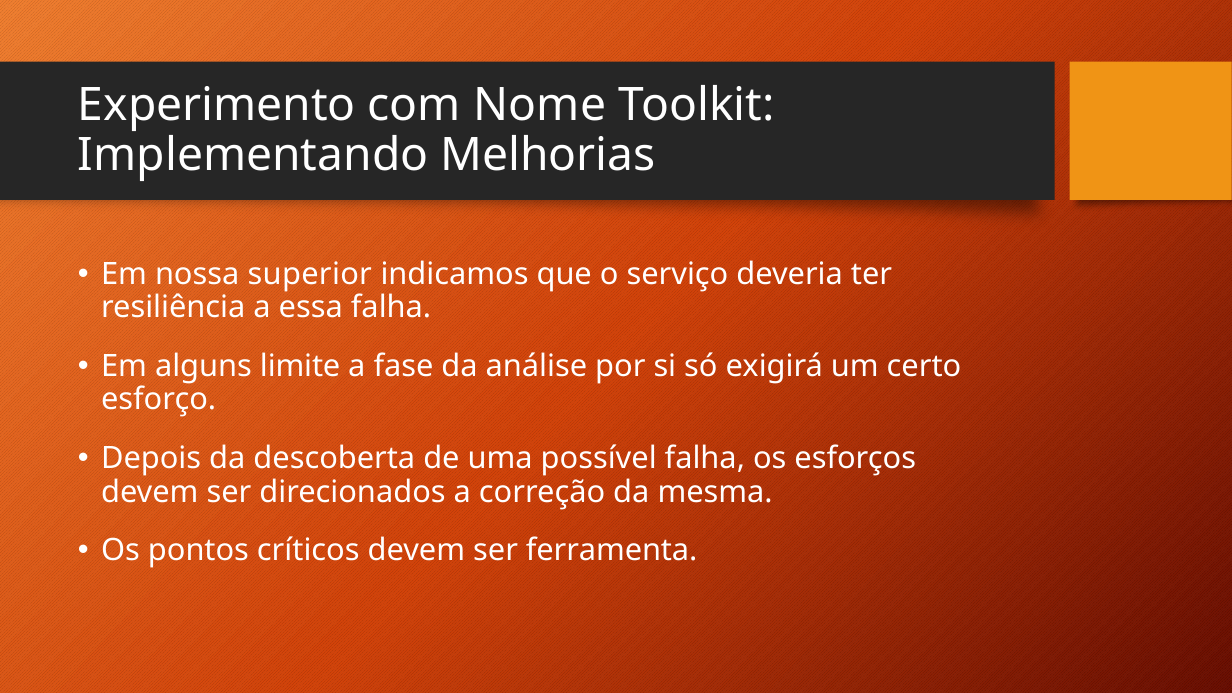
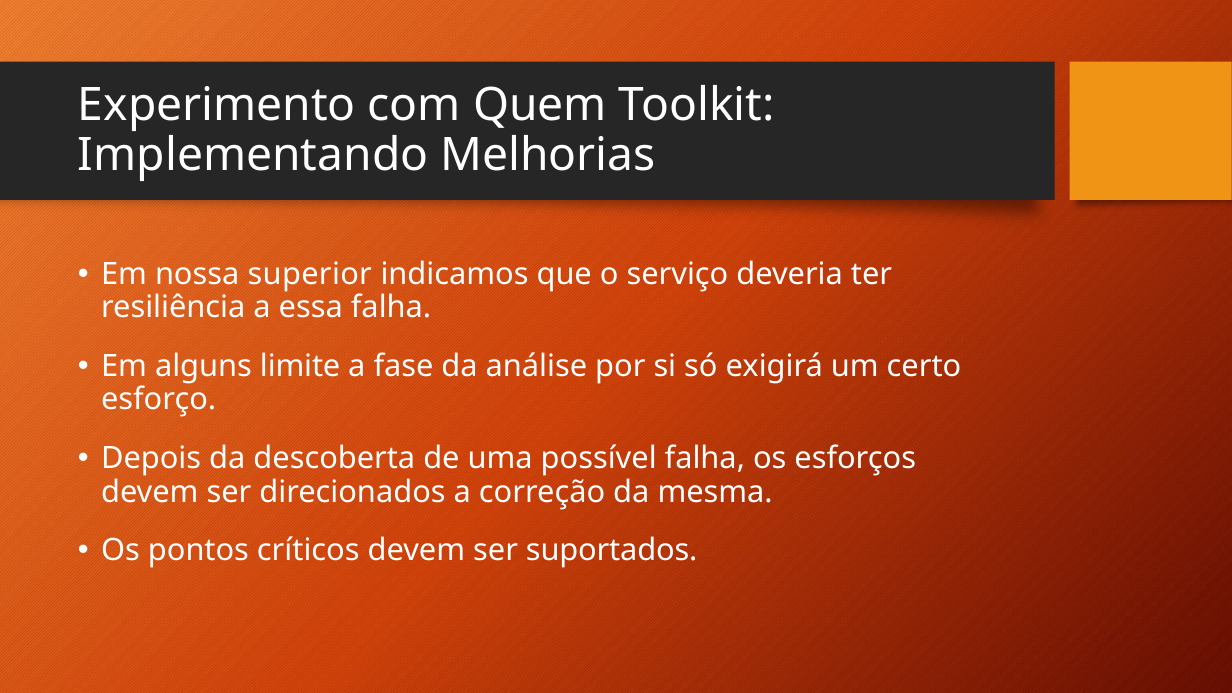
Nome: Nome -> Quem
ferramenta: ferramenta -> suportados
